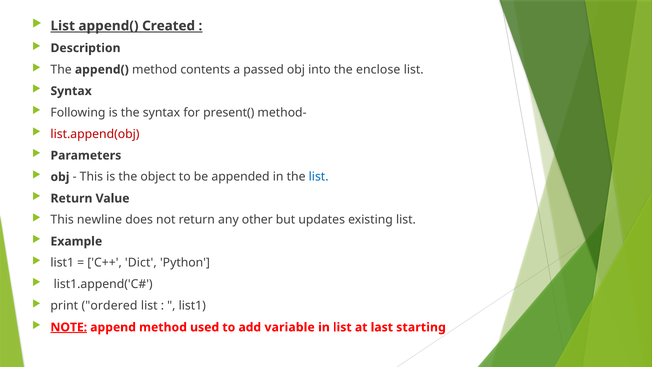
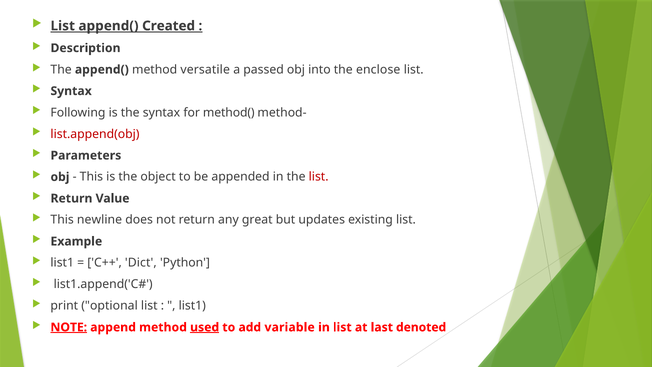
contents: contents -> versatile
present(: present( -> method(
list at (319, 177) colour: blue -> red
other: other -> great
ordered: ordered -> optional
used underline: none -> present
starting: starting -> denoted
